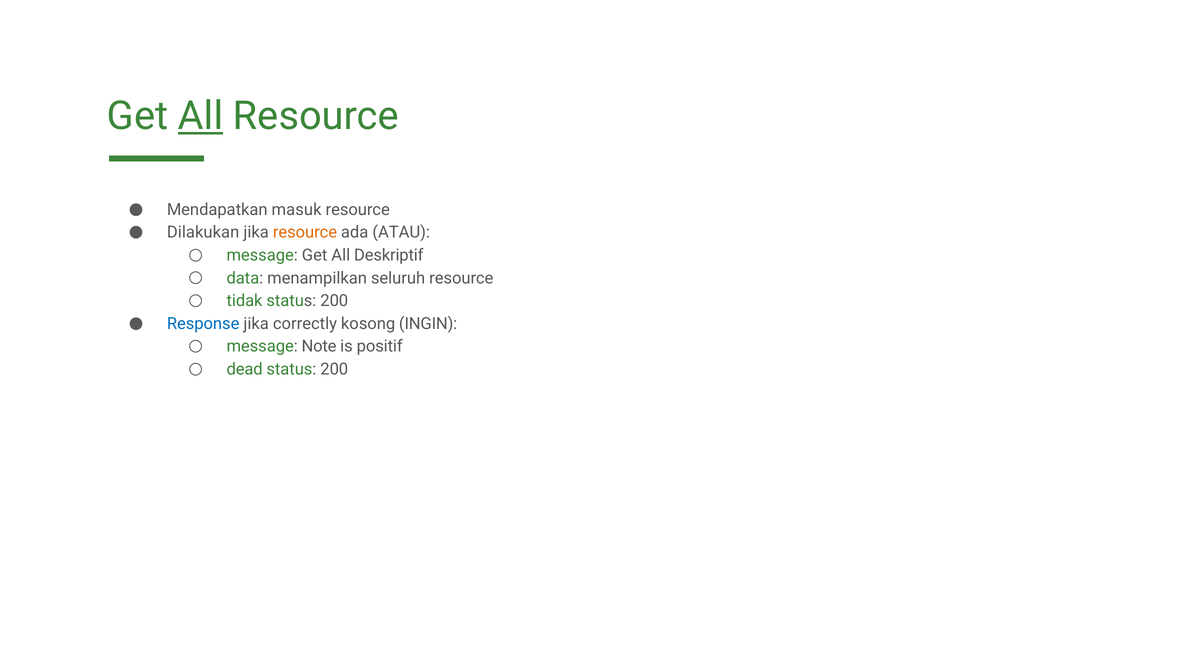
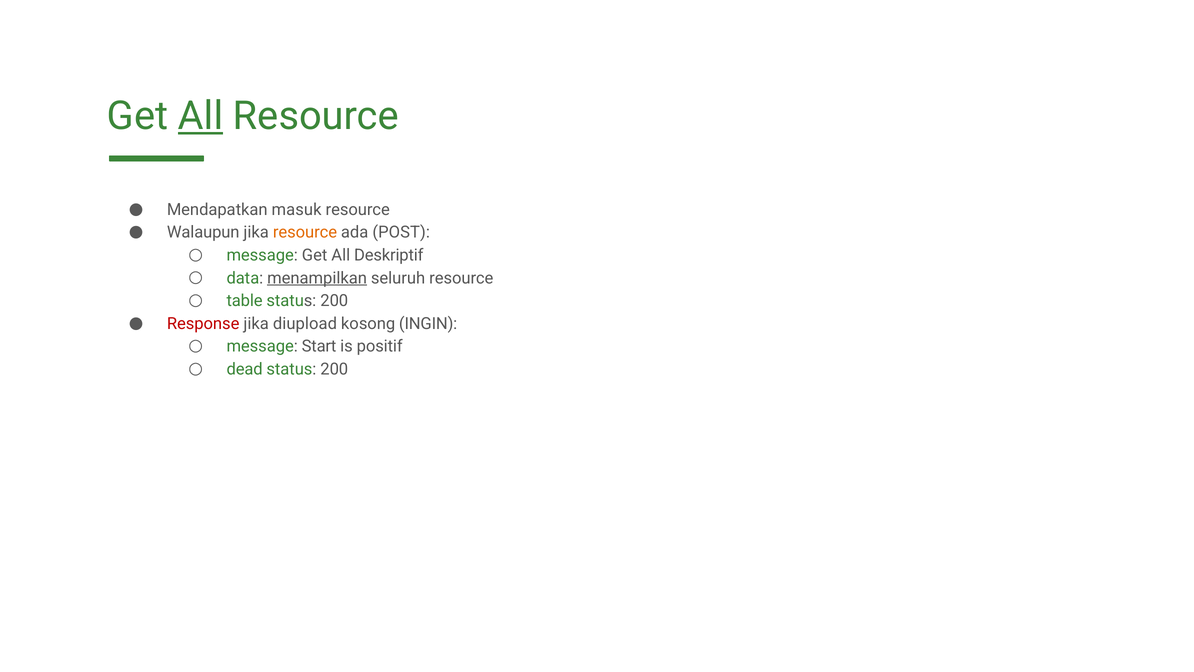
Dilakukan: Dilakukan -> Walaupun
ATAU: ATAU -> POST
menampilkan underline: none -> present
tidak: tidak -> table
Response colour: blue -> red
correctly: correctly -> diupload
Note: Note -> Start
